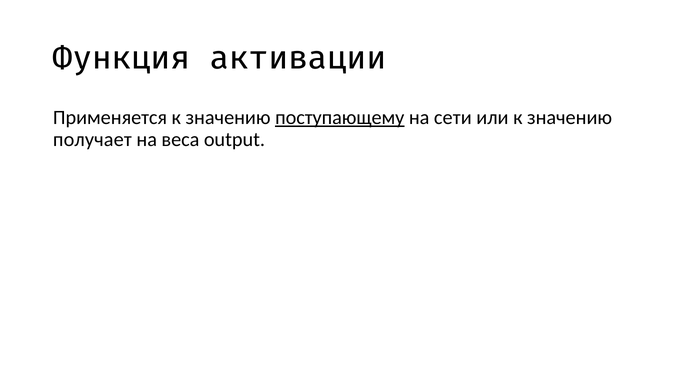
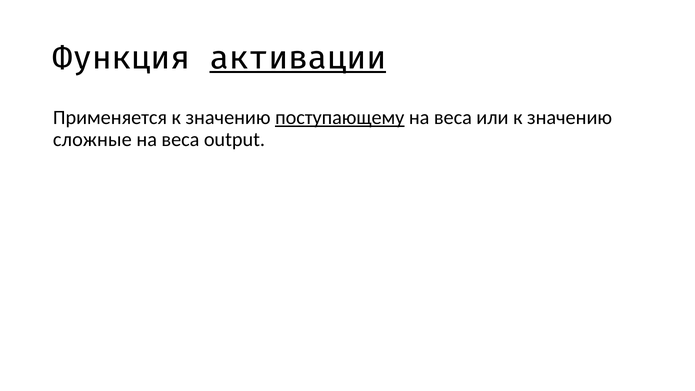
активации underline: none -> present
сети at (453, 118): сети -> веса
получает: получает -> сложные
